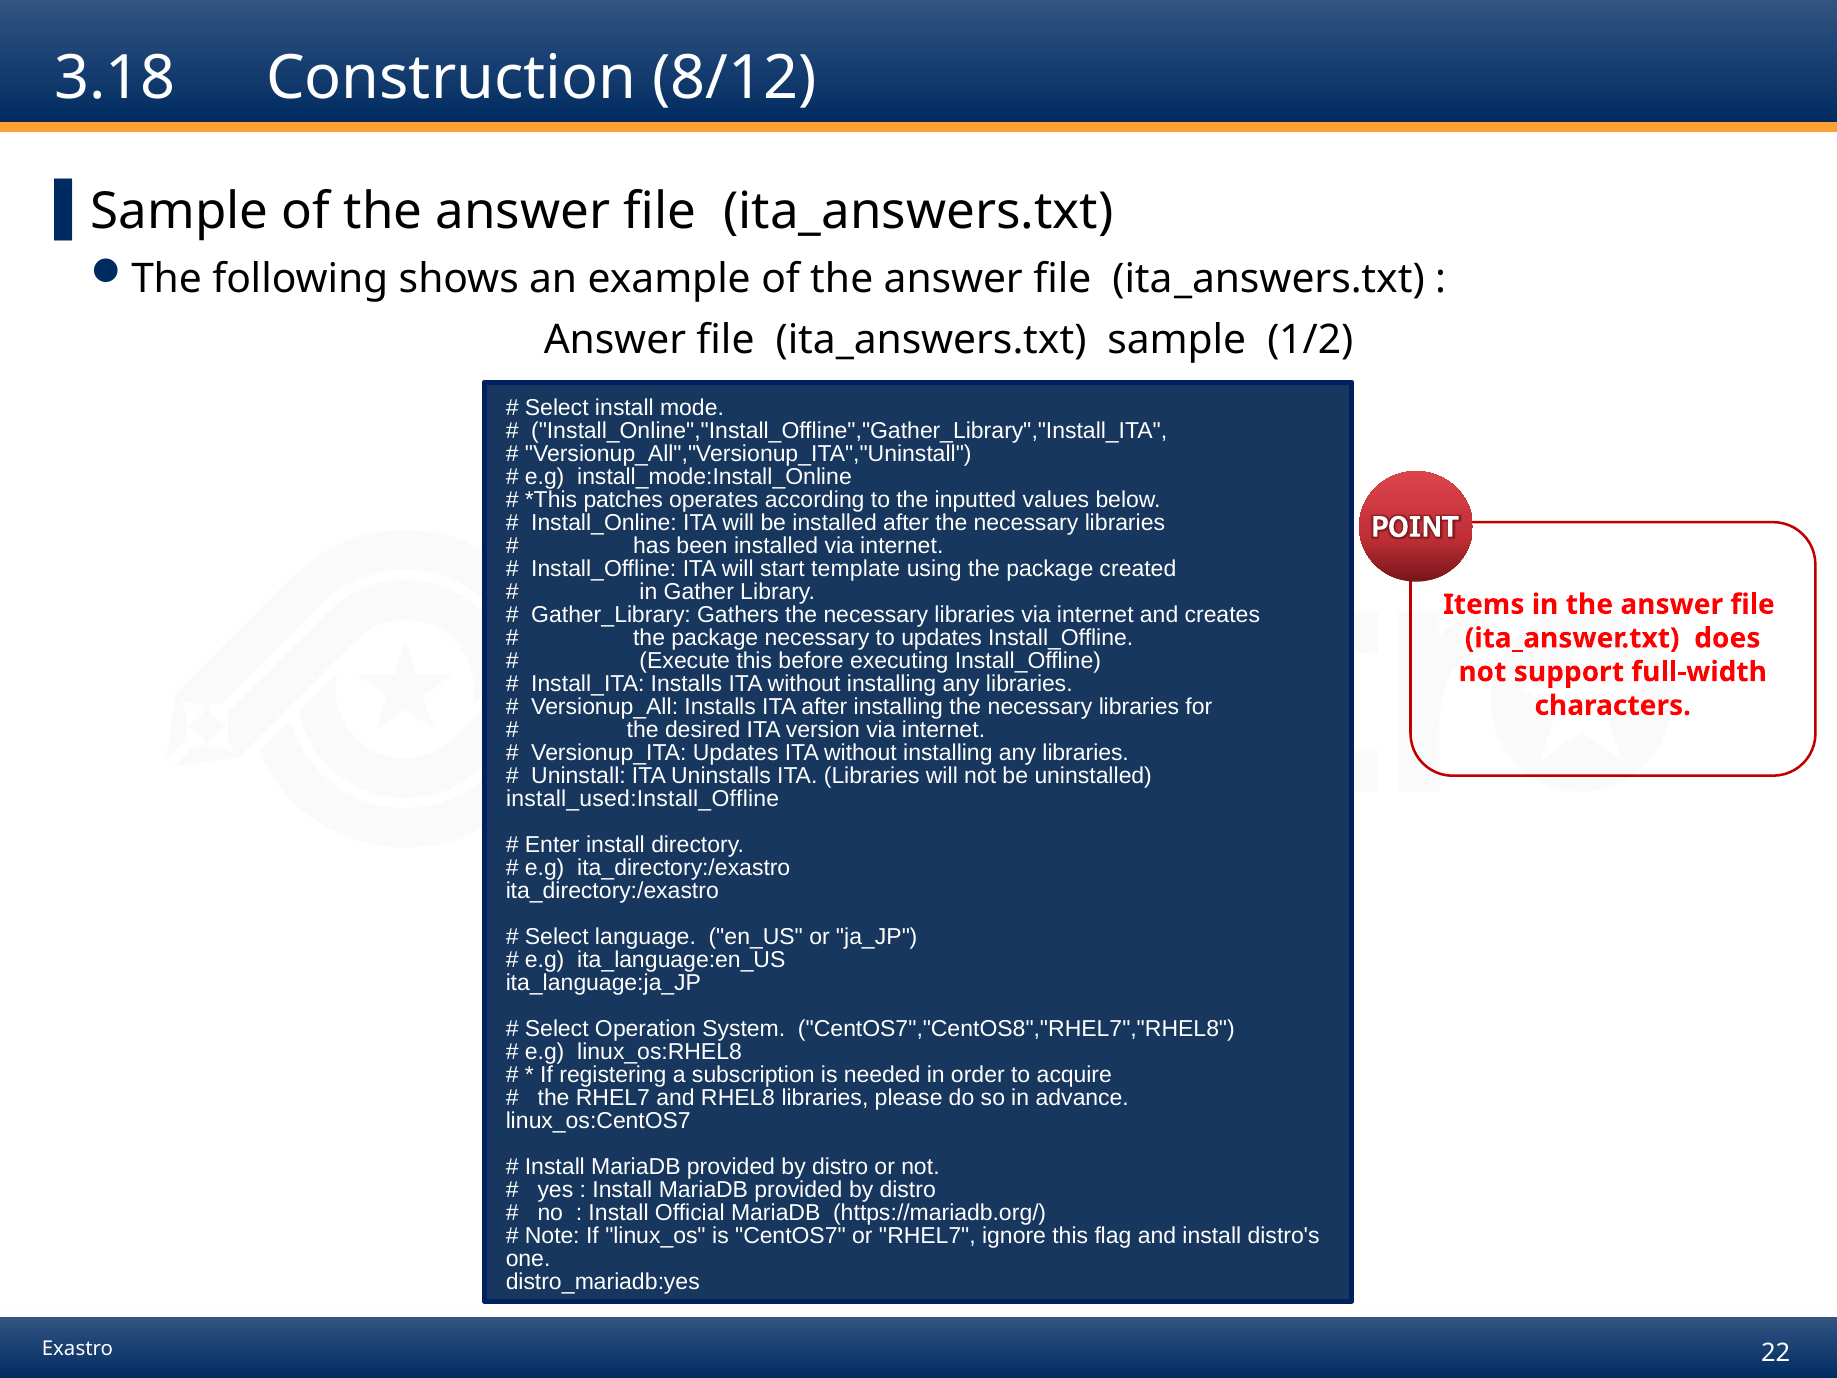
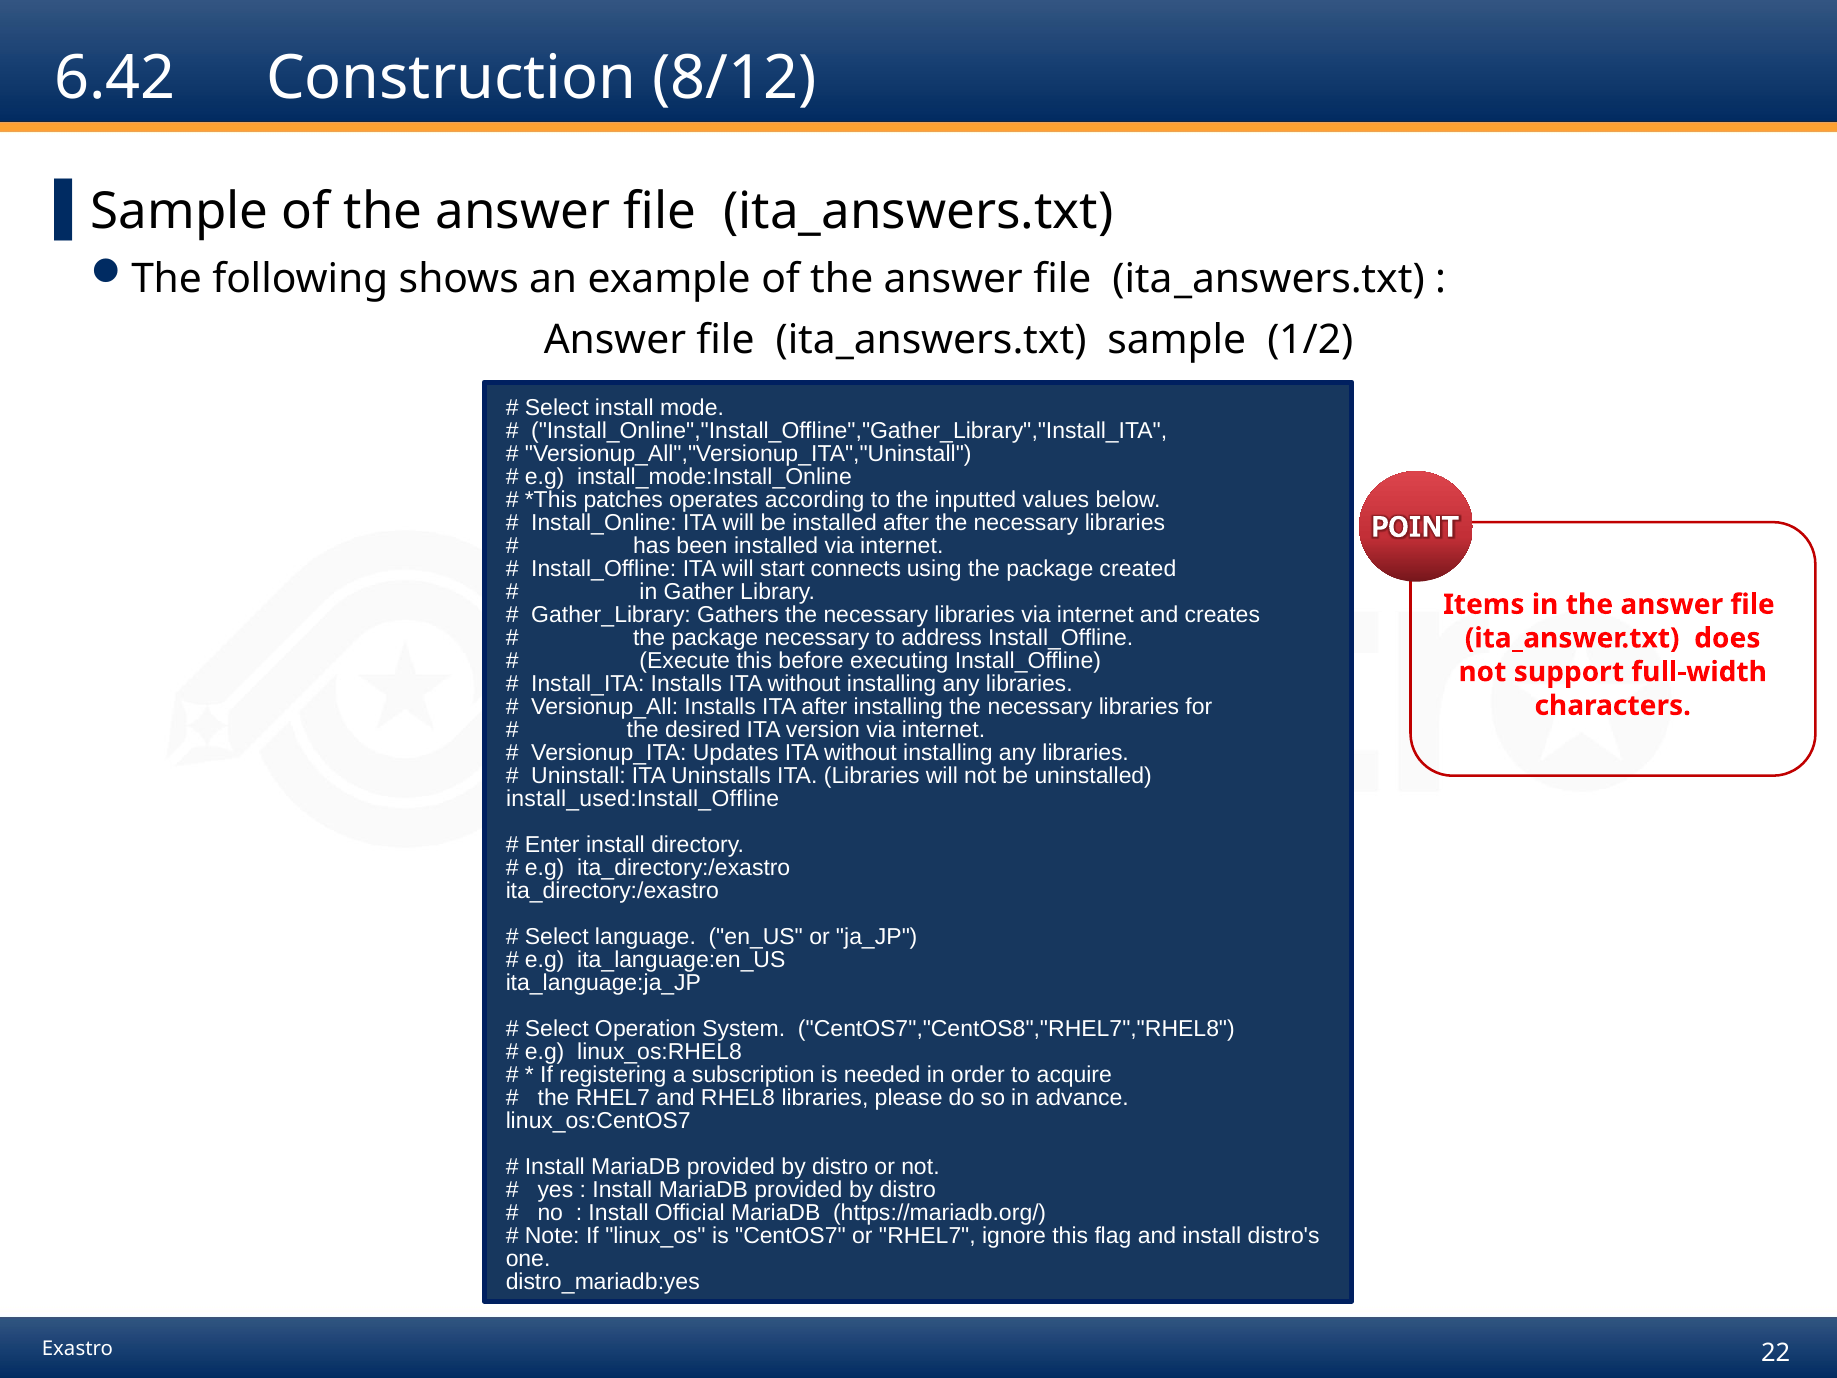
3.18: 3.18 -> 6.42
template: template -> connects
to updates: updates -> address
